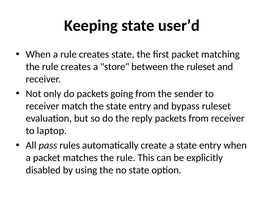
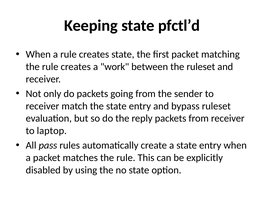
user’d: user’d -> pfctl’d
store: store -> work
